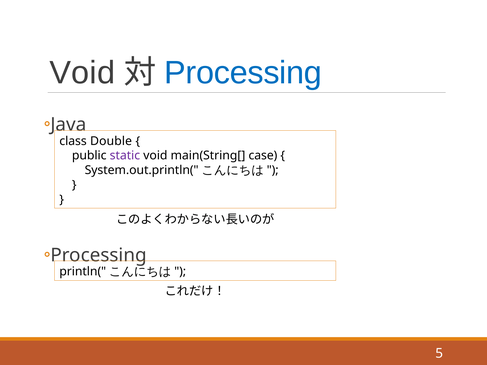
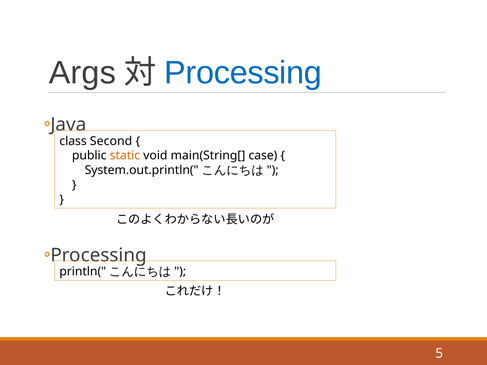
Void at (82, 73): Void -> Args
Double: Double -> Second
static colour: purple -> orange
